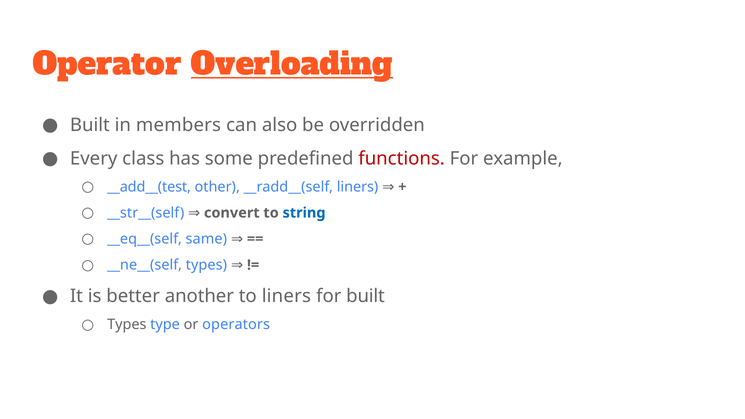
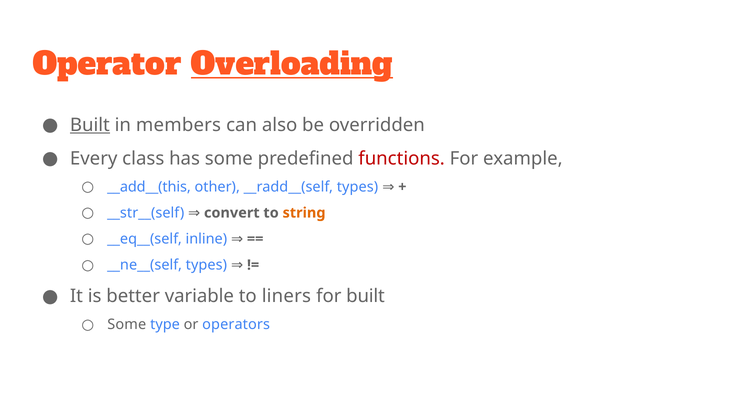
Built at (90, 125) underline: none -> present
__add__(test: __add__(test -> __add__(this
__radd__(self liners: liners -> types
string colour: blue -> orange
same: same -> inline
another: another -> variable
Types at (127, 325): Types -> Some
